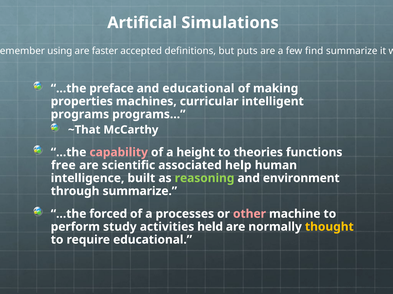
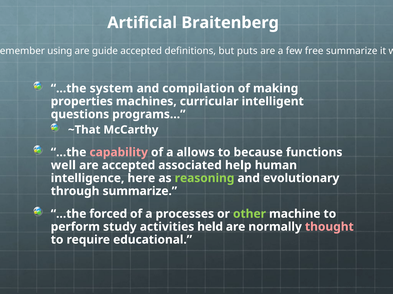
Simulations: Simulations -> Braitenberg
faster: faster -> guide
find: find -> free
preface: preface -> system
and educational: educational -> compilation
programs: programs -> questions
height: height -> allows
theories: theories -> because
free at (63, 166): free -> well
are scientific: scientific -> accepted
built: built -> here
environment: environment -> evolutionary
other colour: pink -> light green
thought colour: yellow -> pink
